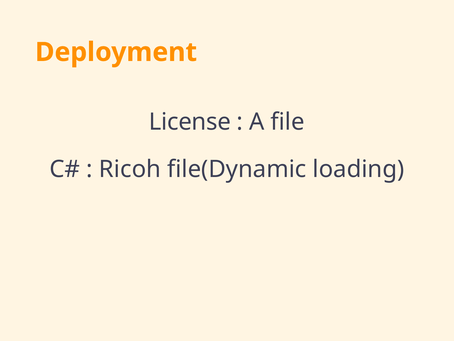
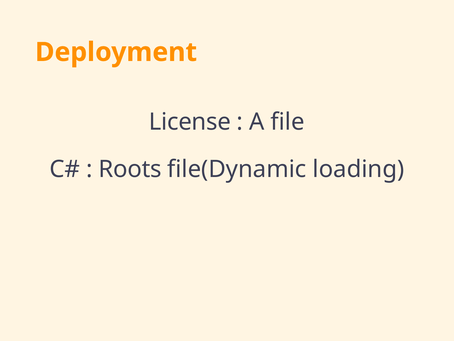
Ricoh: Ricoh -> Roots
